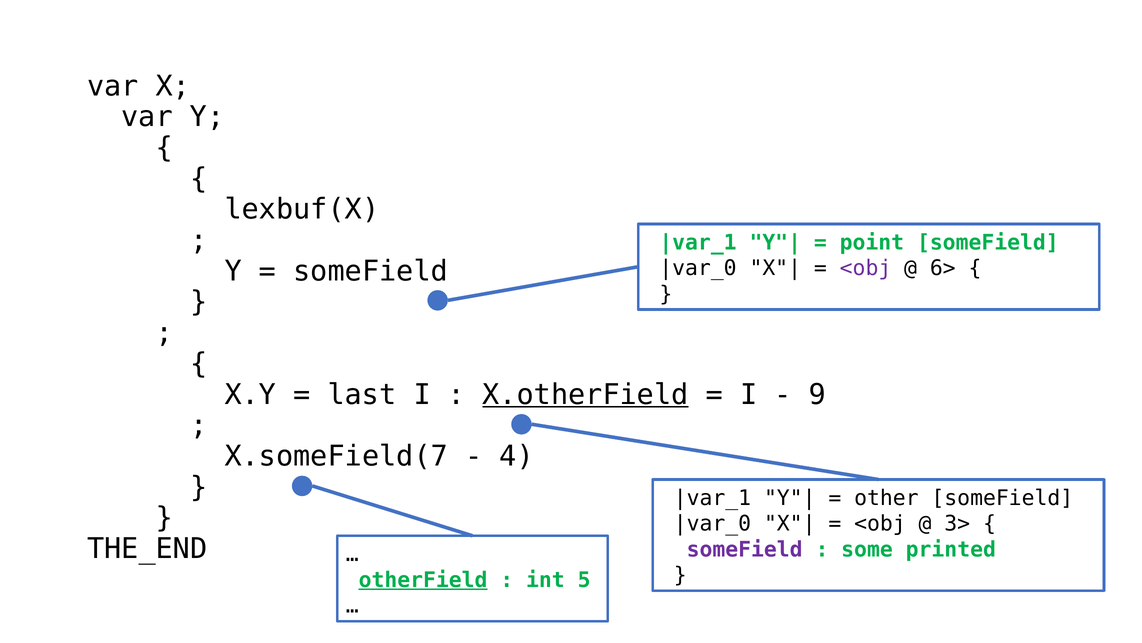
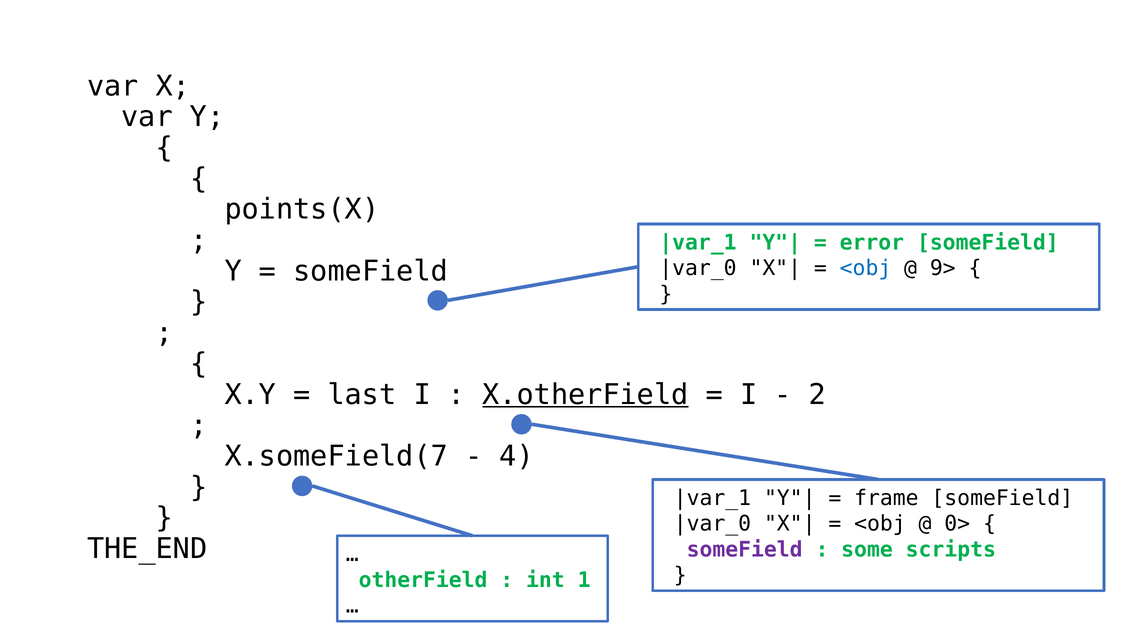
lexbuf(X: lexbuf(X -> points(X
point: point -> error
<obj at (866, 268) colour: purple -> blue
6>: 6> -> 9>
9: 9 -> 2
other: other -> frame
3>: 3> -> 0>
printed: printed -> scripts
otherField underline: present -> none
5: 5 -> 1
